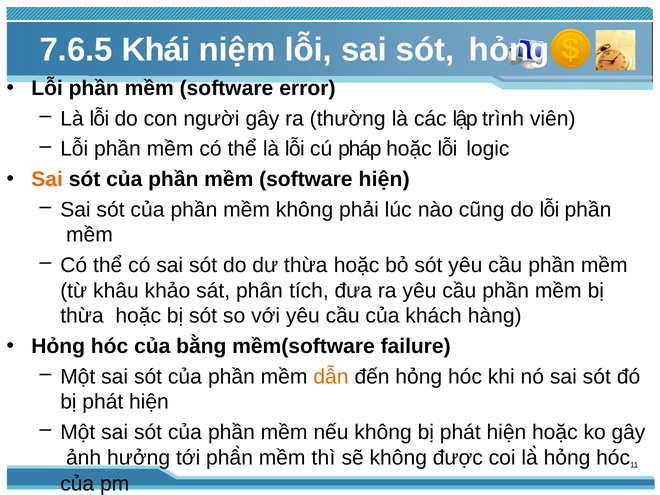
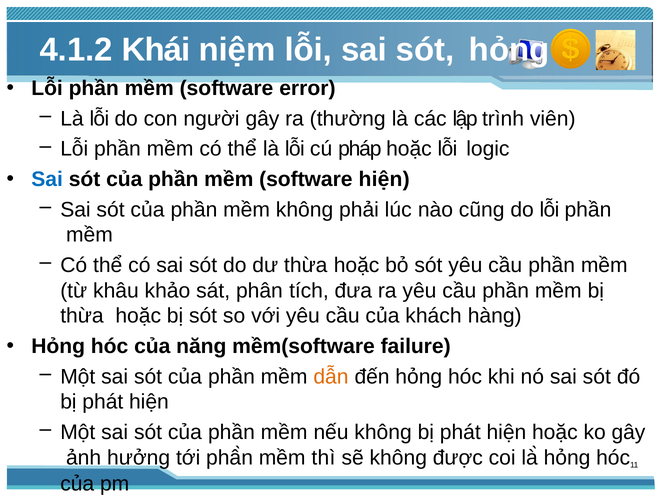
7.6.5: 7.6.5 -> 4.1.2
Sai at (47, 179) colour: orange -> blue
bằng: bằng -> năng
